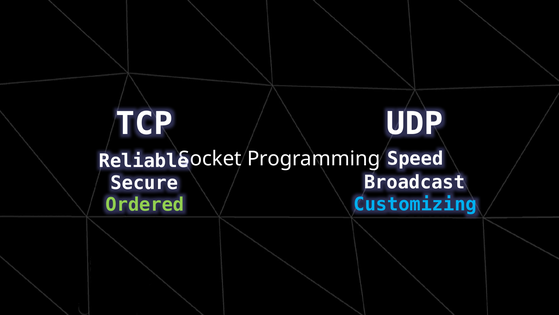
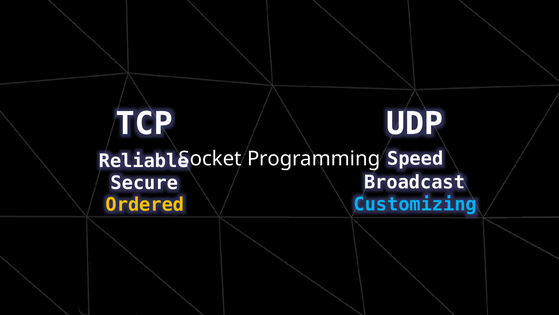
Ordered colour: light green -> yellow
